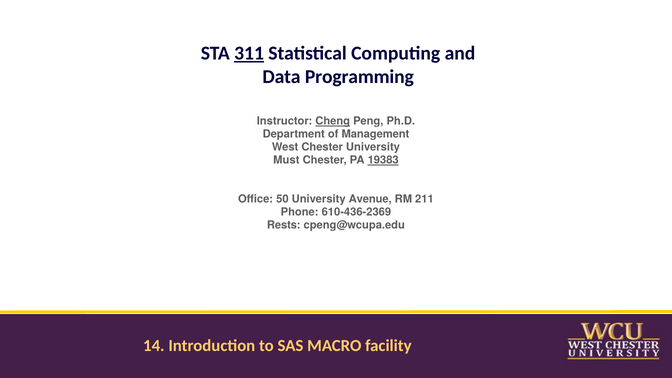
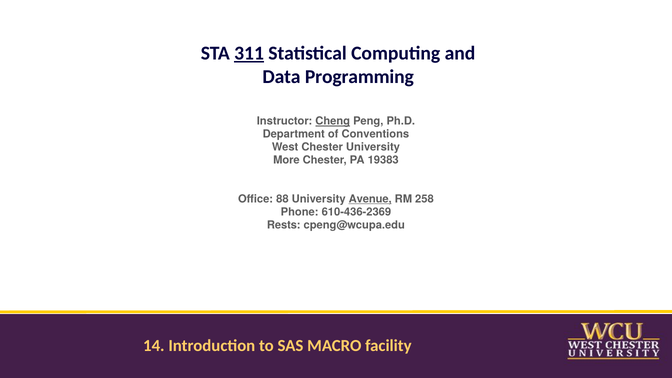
Management: Management -> Conventions
Must: Must -> More
19383 underline: present -> none
50: 50 -> 88
Avenue underline: none -> present
211: 211 -> 258
